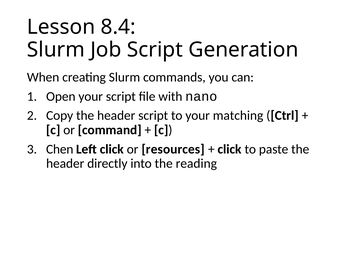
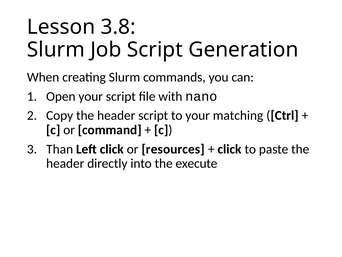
8.4: 8.4 -> 3.8
Chen: Chen -> Than
reading: reading -> execute
